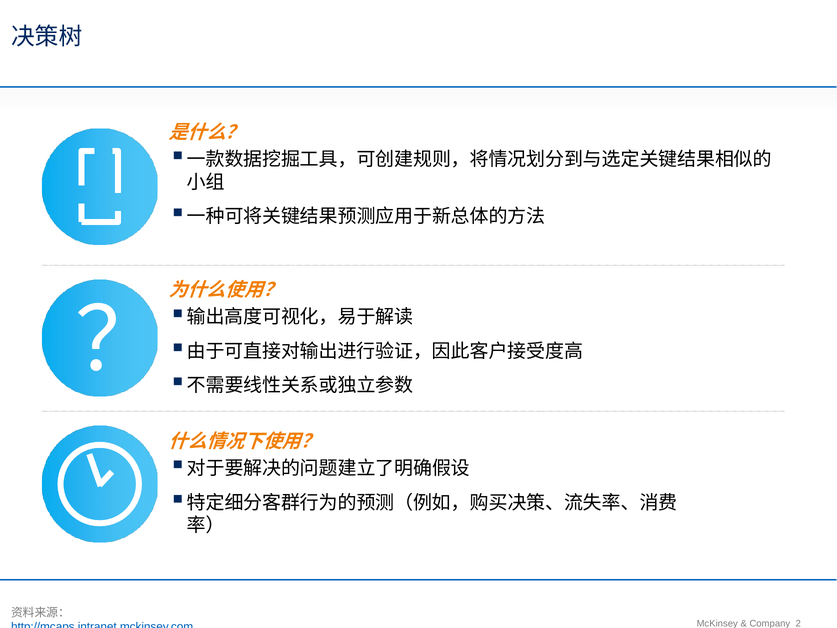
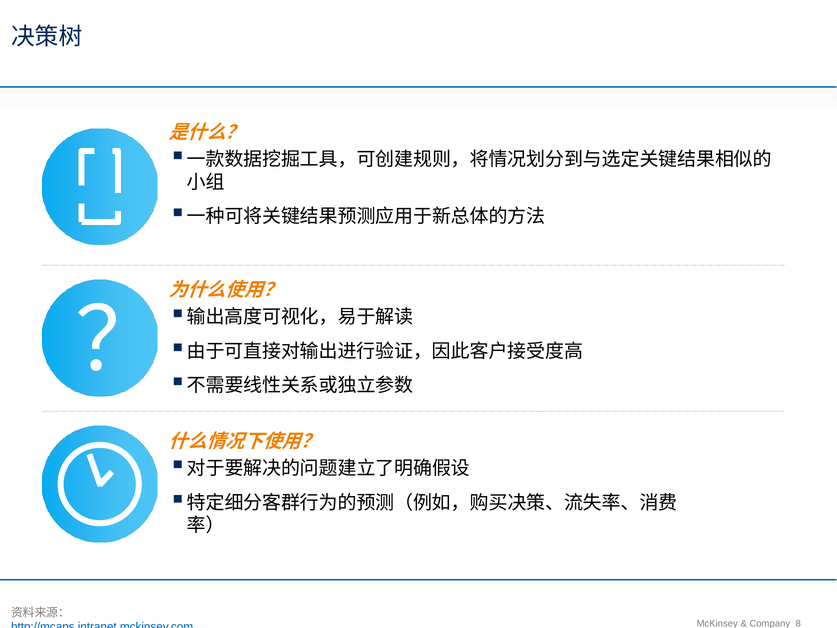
2: 2 -> 8
